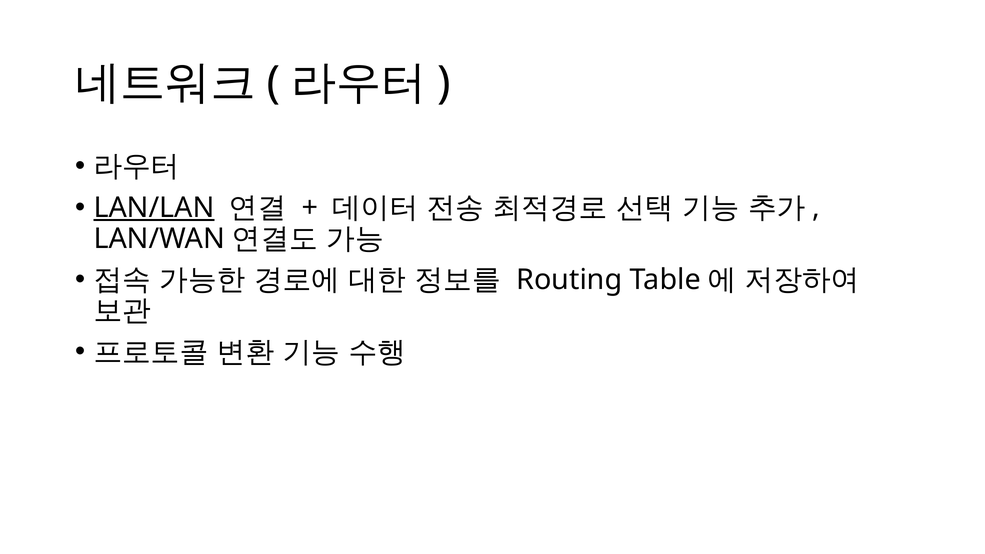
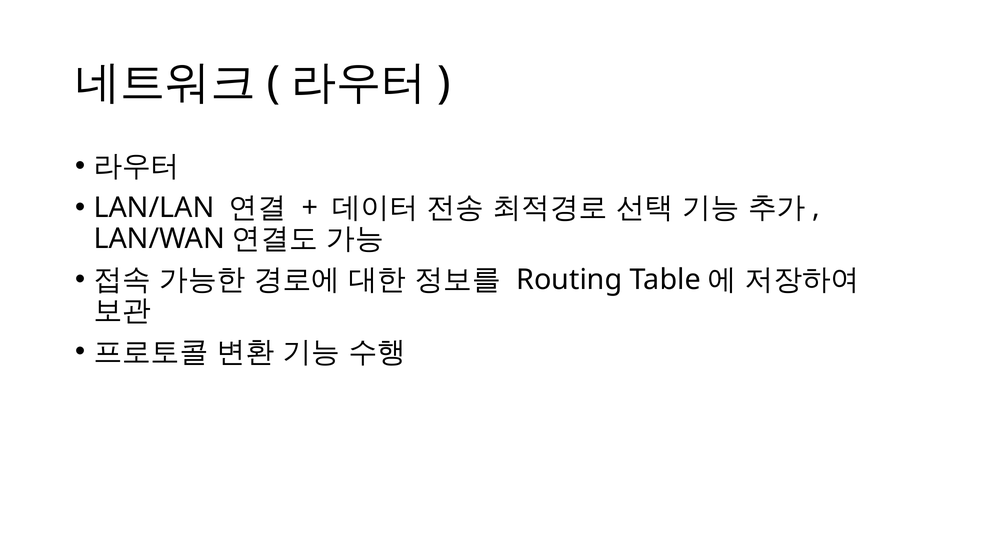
LAN/LAN underline: present -> none
